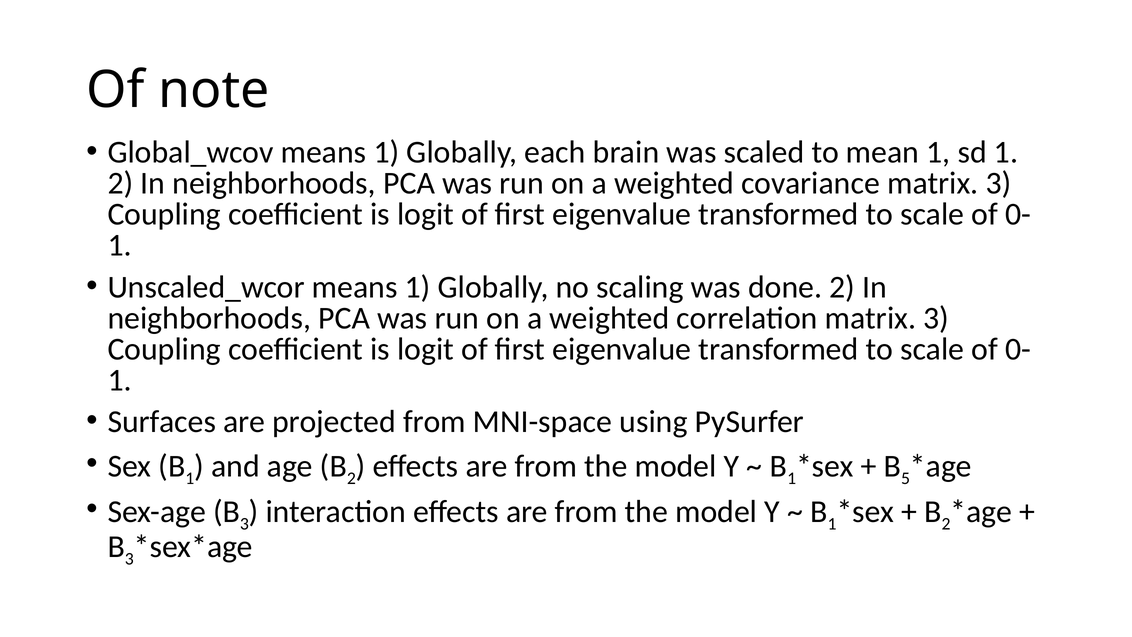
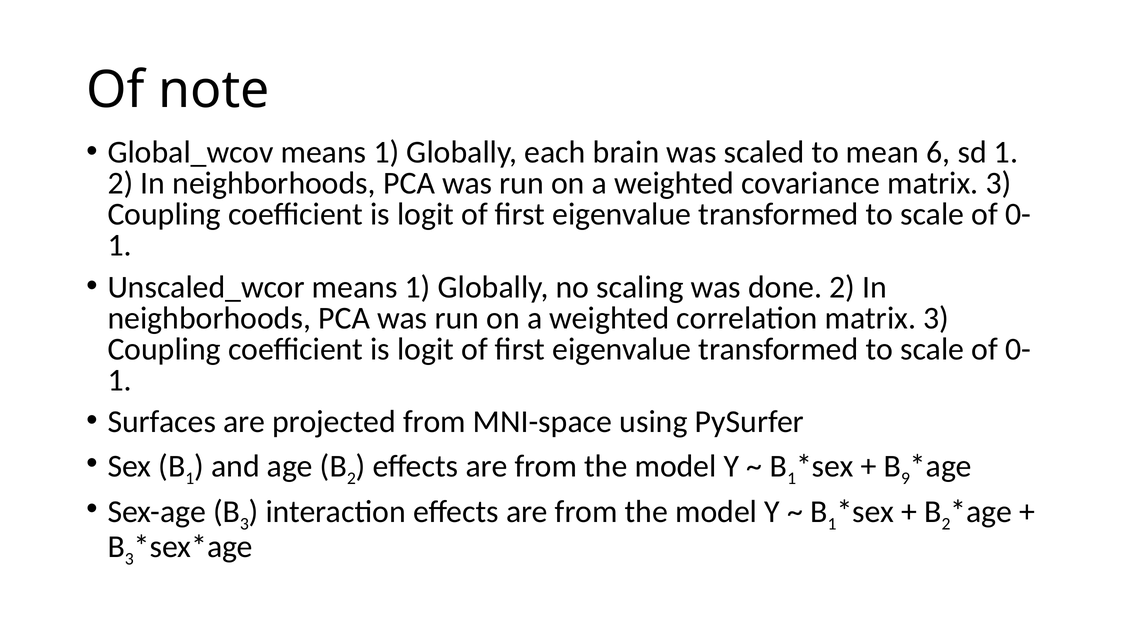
mean 1: 1 -> 6
5: 5 -> 9
